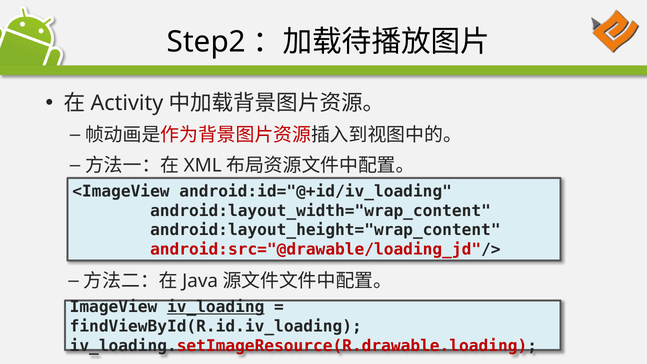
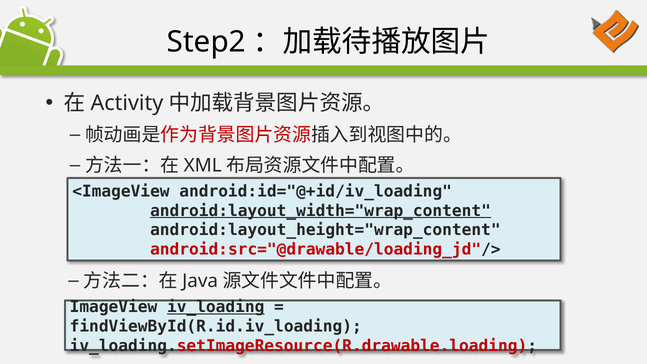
android:layout_width="wrap_content underline: none -> present
